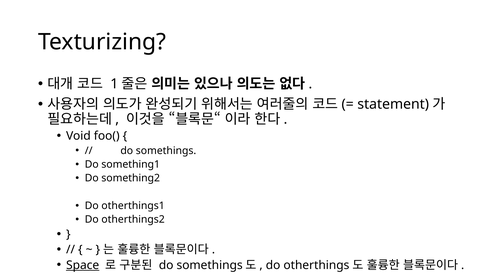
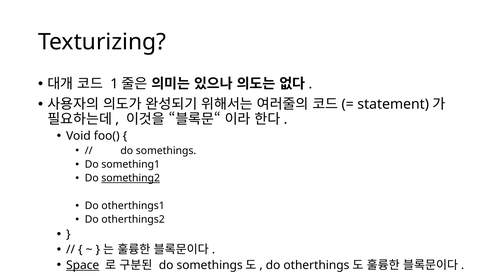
something2 underline: none -> present
